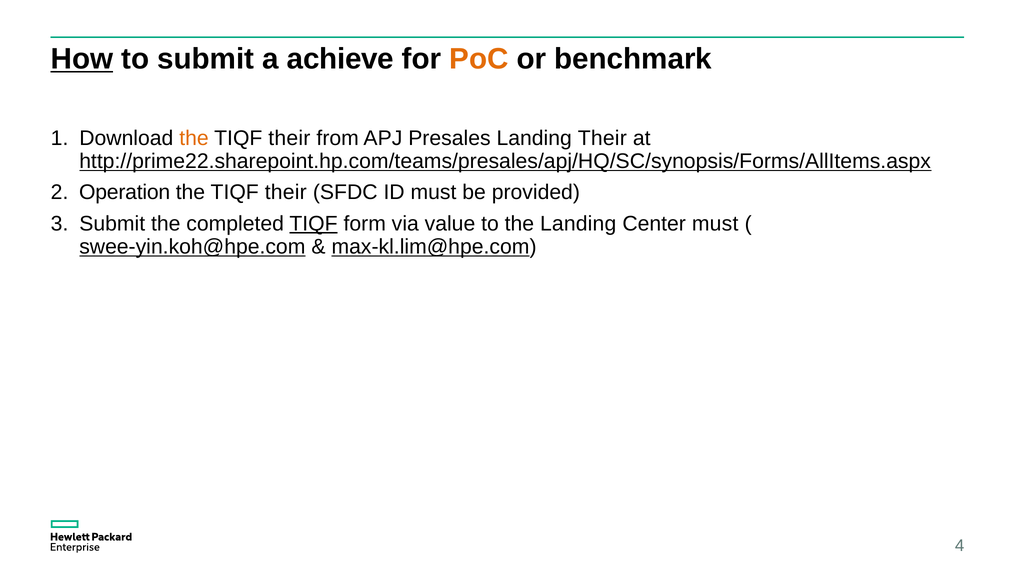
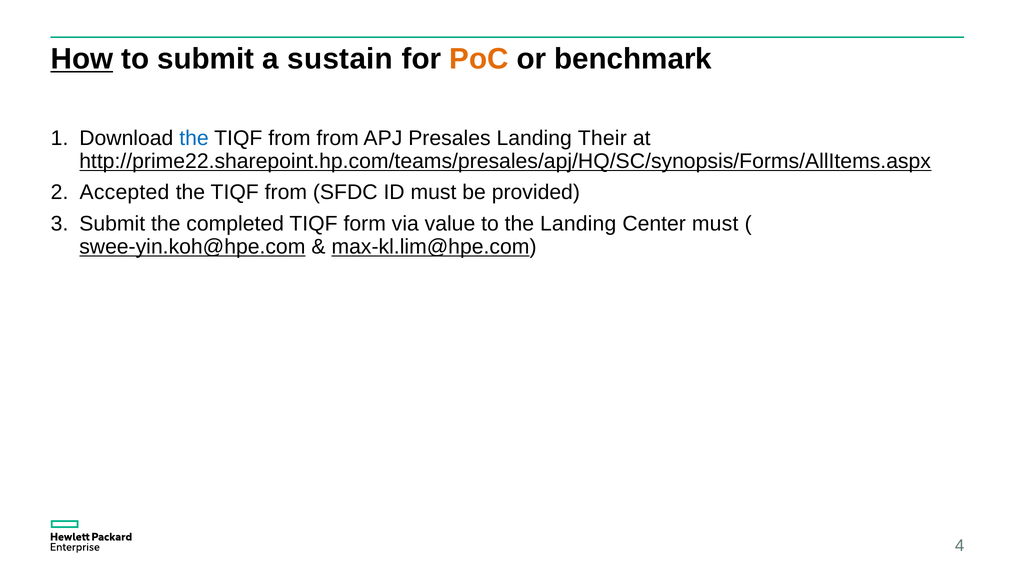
achieve: achieve -> sustain
the at (194, 138) colour: orange -> blue
their at (289, 138): their -> from
Operation: Operation -> Accepted
their at (286, 192): their -> from
TIQF at (314, 224) underline: present -> none
